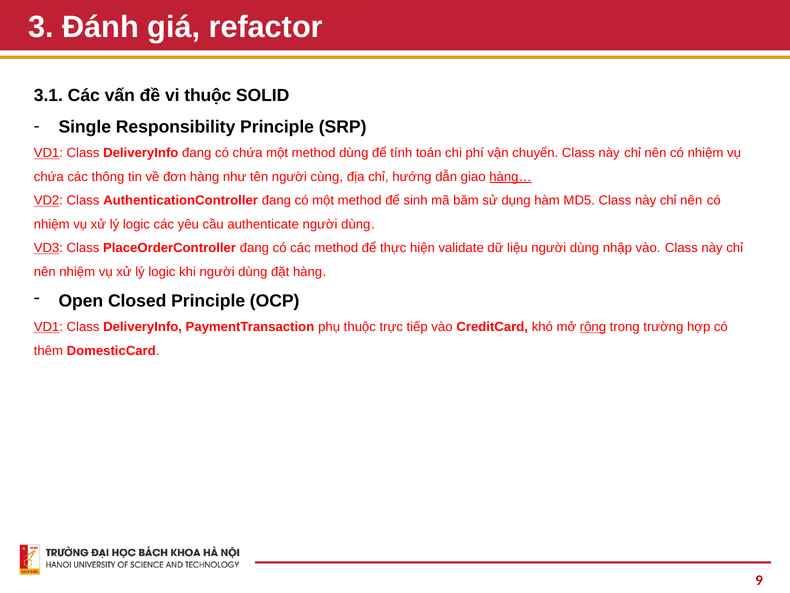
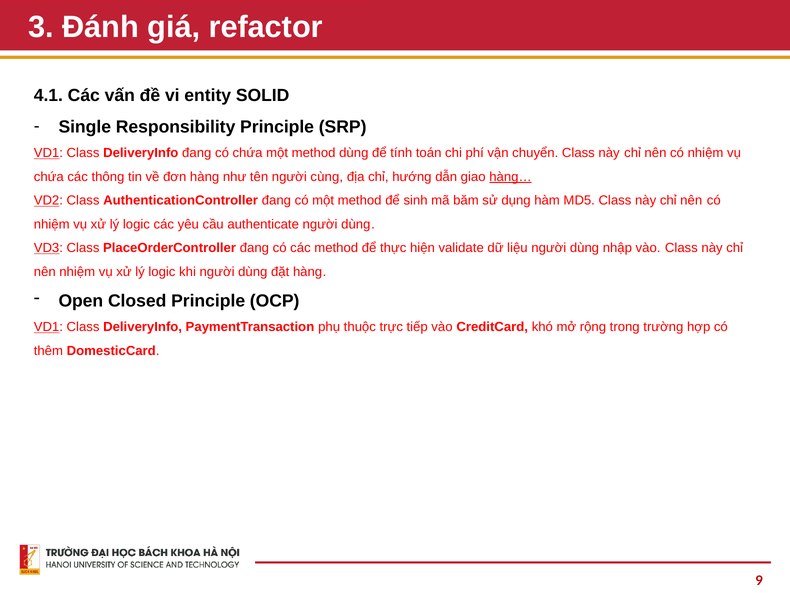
3.1: 3.1 -> 4.1
vi thuộc: thuộc -> entity
rộng underline: present -> none
